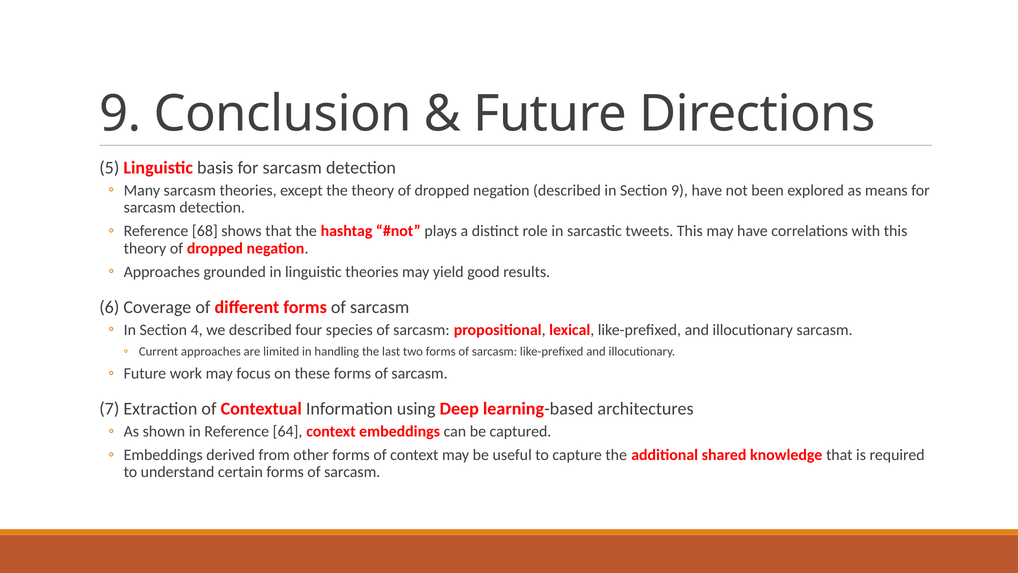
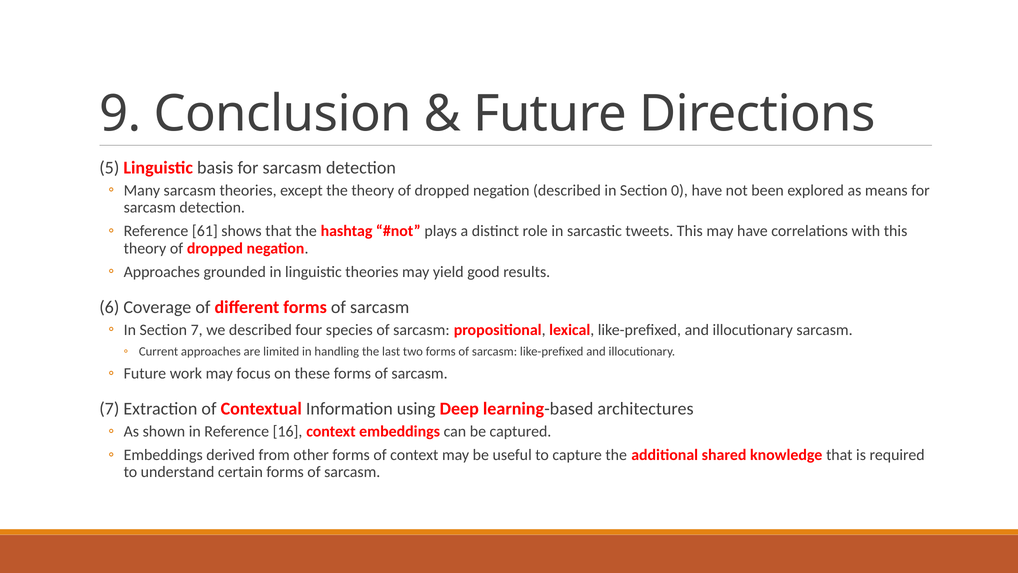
Section 9: 9 -> 0
68: 68 -> 61
Section 4: 4 -> 7
64: 64 -> 16
